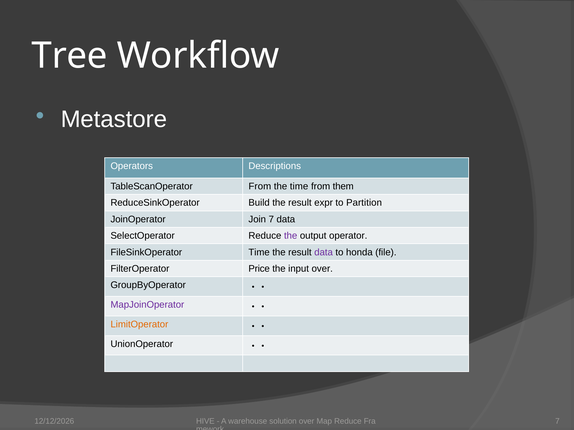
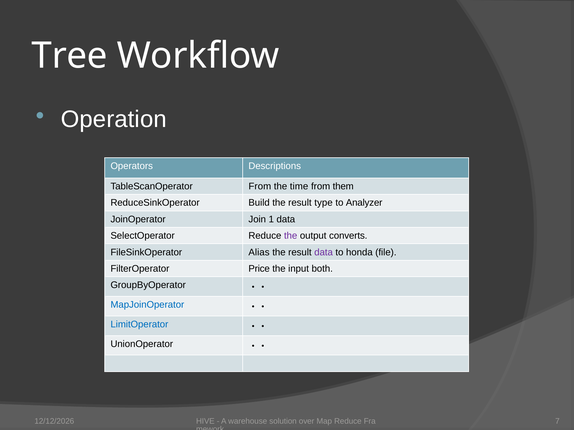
Metastore: Metastore -> Operation
expr: expr -> type
Partition: Partition -> Analyzer
Join 7: 7 -> 1
operator: operator -> converts
FileSinkOperator Time: Time -> Alias
input over: over -> both
MapJoinOperator colour: purple -> blue
LimitOperator colour: orange -> blue
